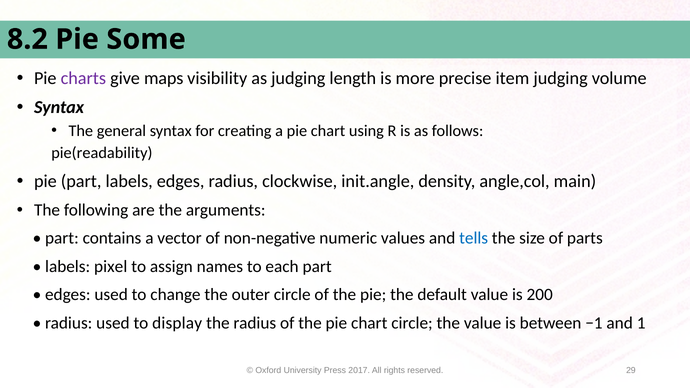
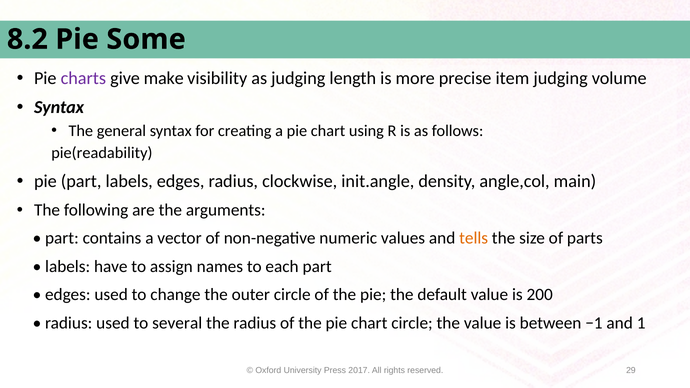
maps: maps -> make
tells colour: blue -> orange
pixel: pixel -> have
display: display -> several
